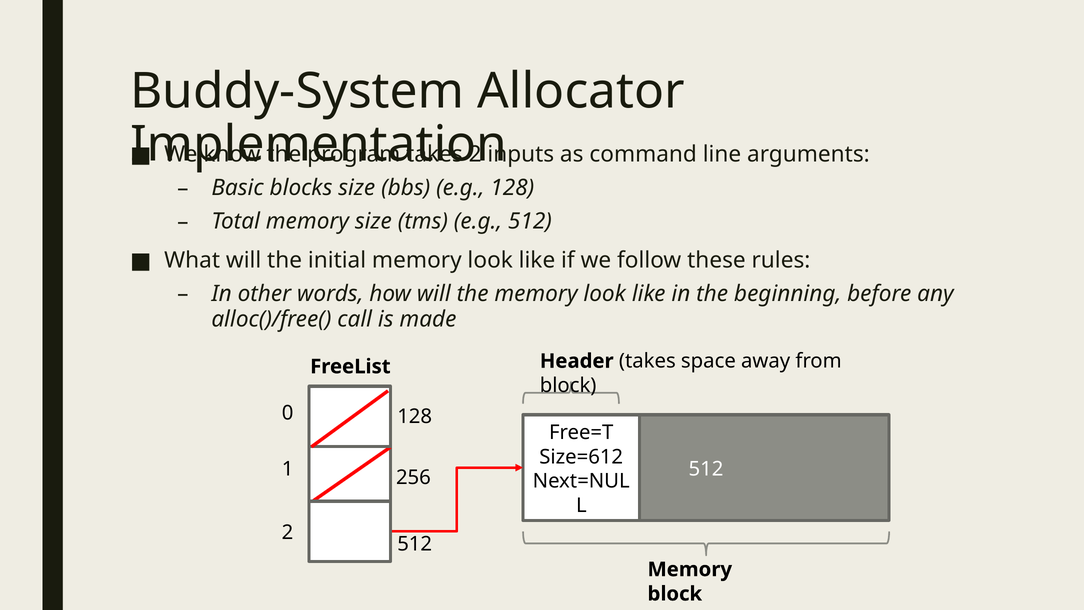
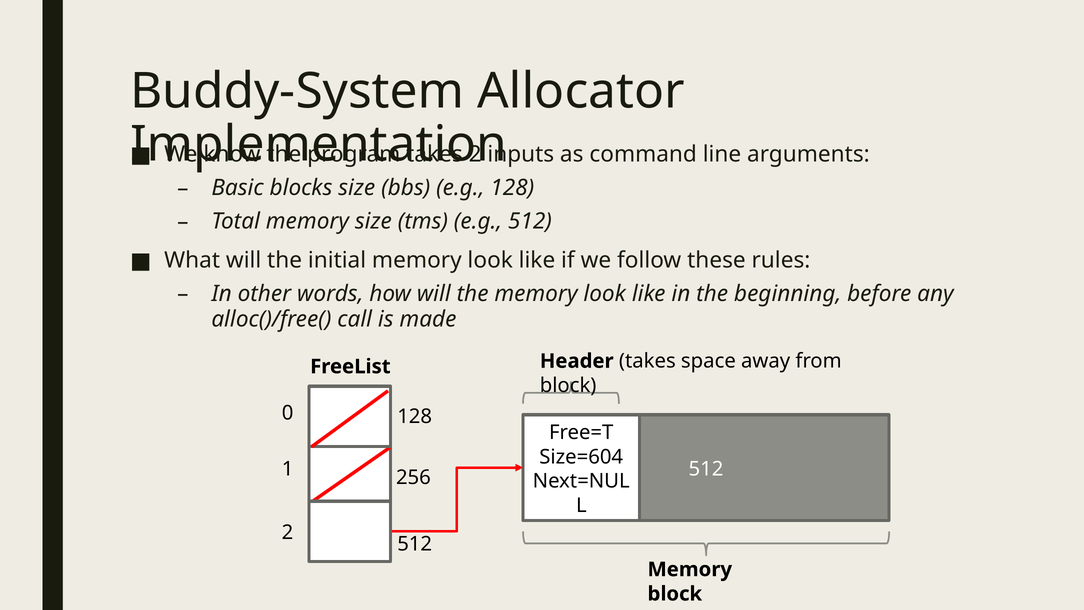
Size=612: Size=612 -> Size=604
